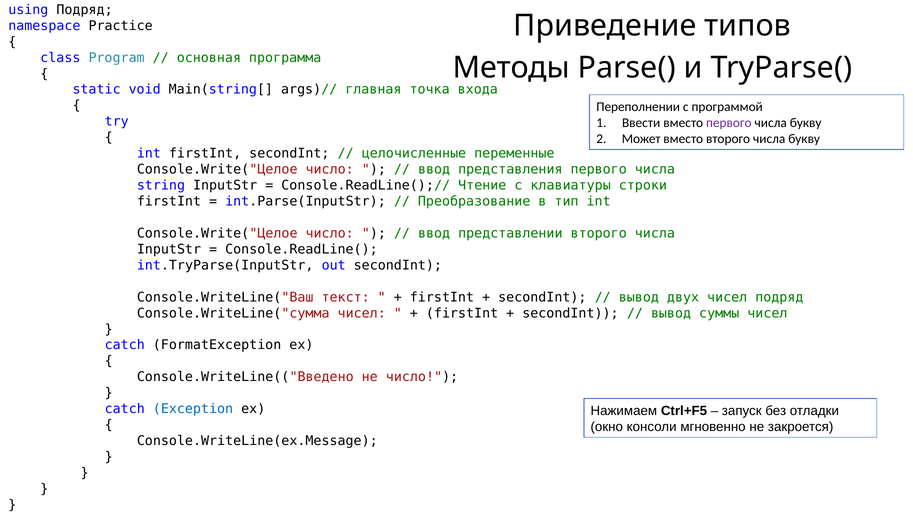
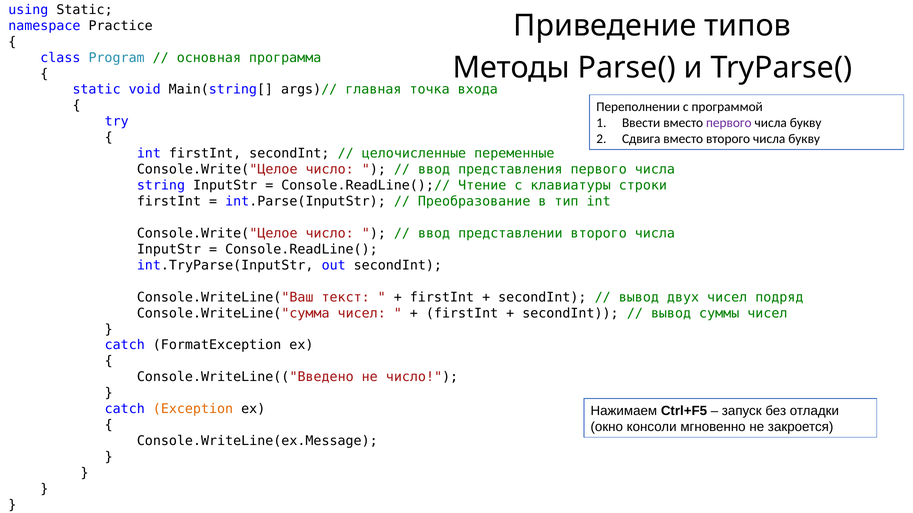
using Подряд: Подряд -> Static
Может: Может -> Сдвига
Exception colour: blue -> orange
